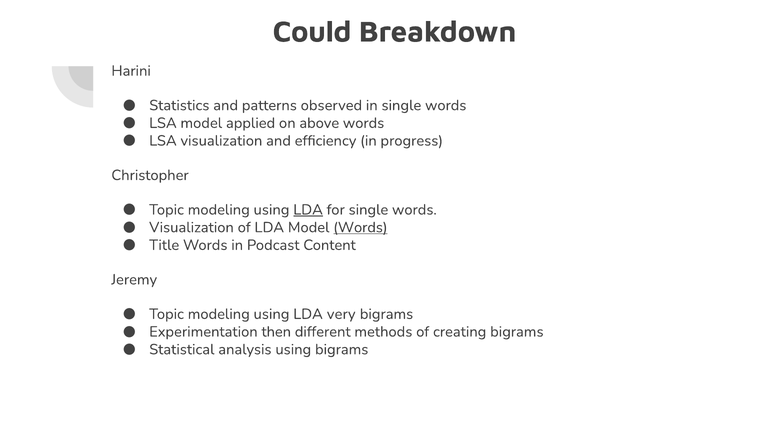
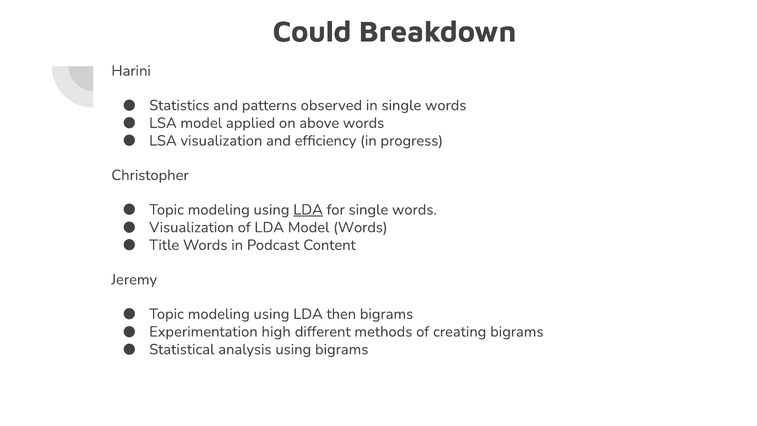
Words at (360, 227) underline: present -> none
very: very -> then
then: then -> high
